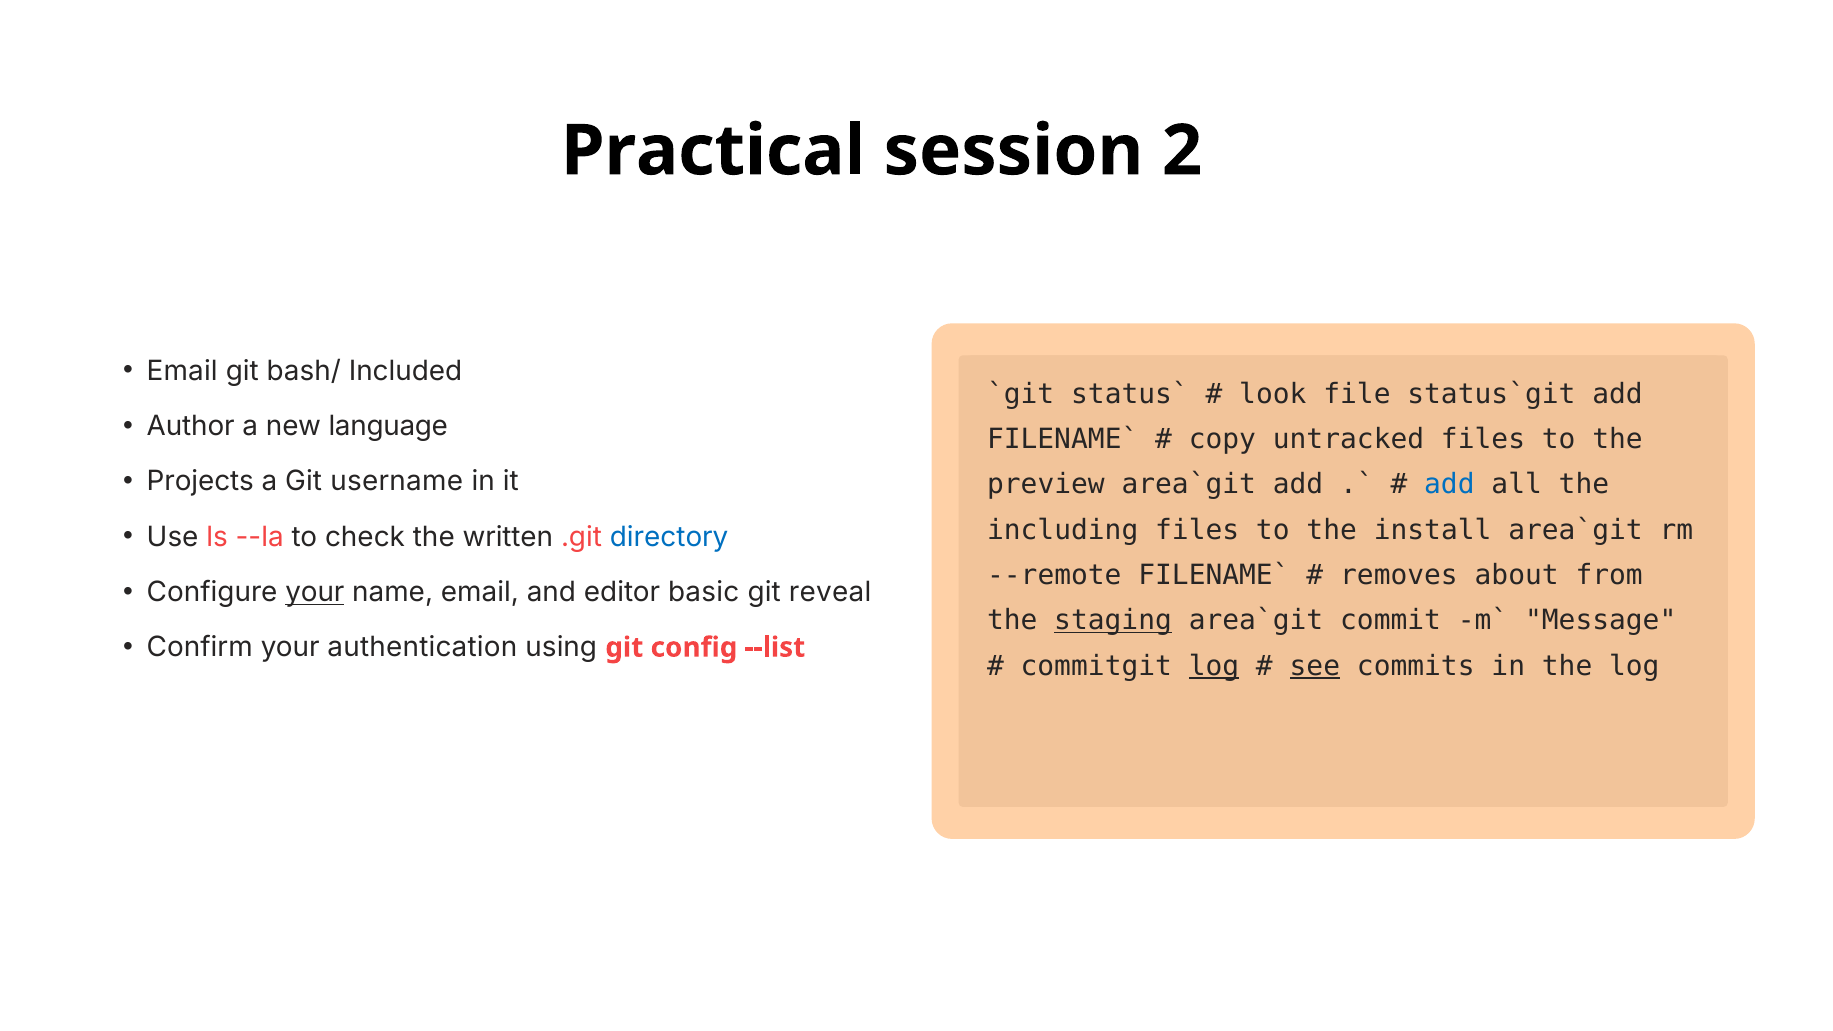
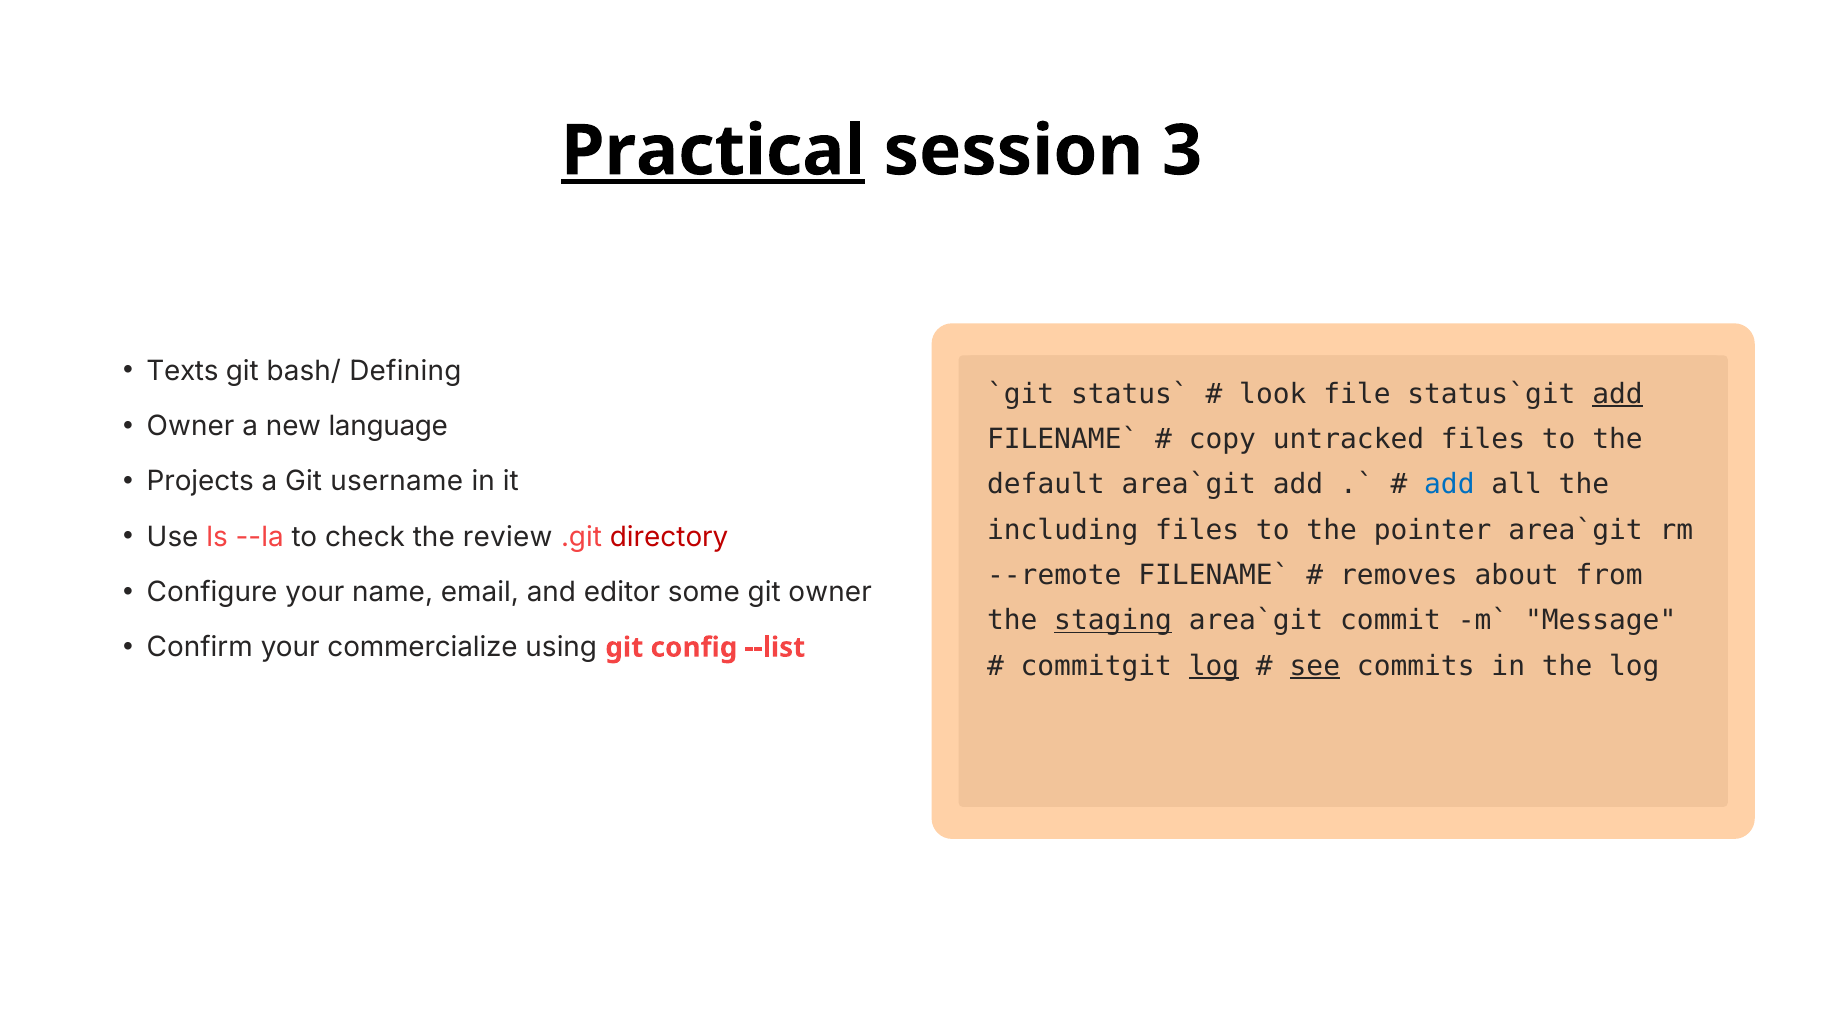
Practical underline: none -> present
2: 2 -> 3
Email at (182, 371): Email -> Texts
Included: Included -> Defining
add at (1618, 394) underline: none -> present
Author at (191, 426): Author -> Owner
preview: preview -> default
install: install -> pointer
written: written -> review
directory colour: blue -> red
your at (315, 593) underline: present -> none
basic: basic -> some
git reveal: reveal -> owner
authentication: authentication -> commercialize
